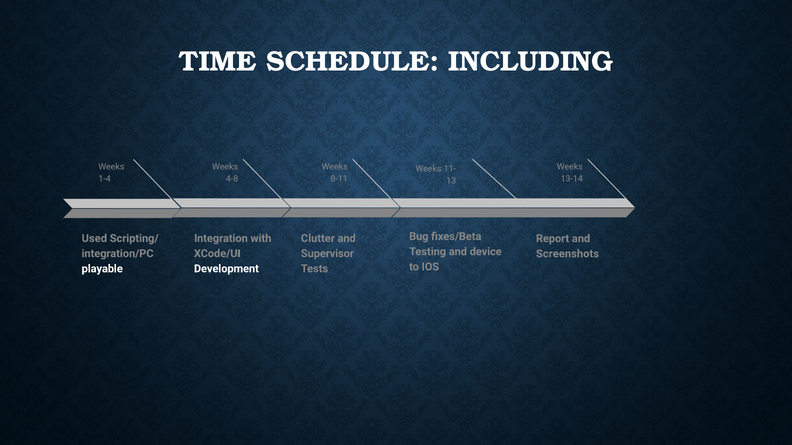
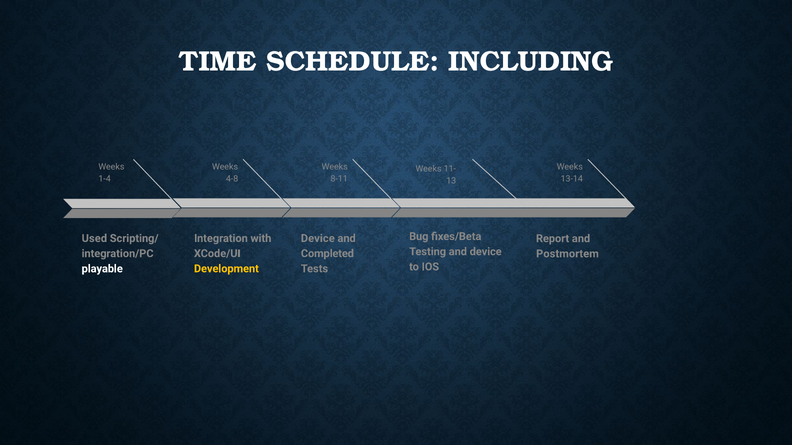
Clutter at (318, 239): Clutter -> Device
Supervisor: Supervisor -> Completed
Screenshots: Screenshots -> Postmortem
Development colour: white -> yellow
